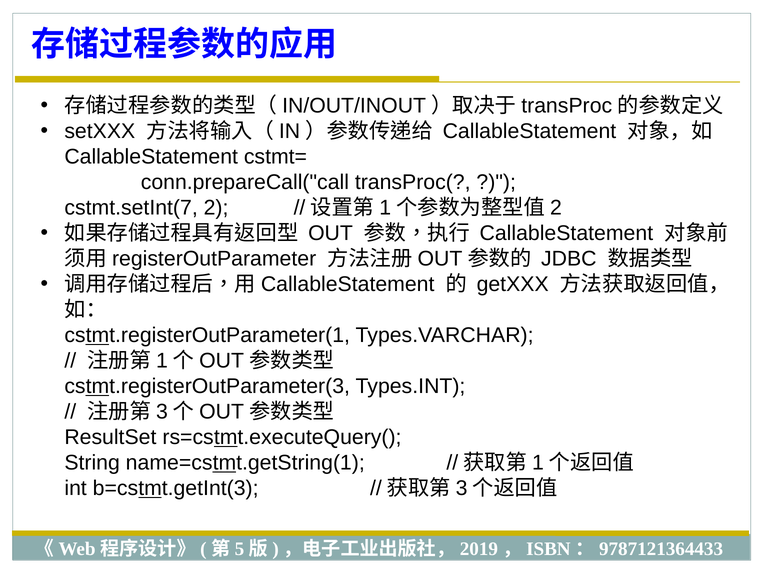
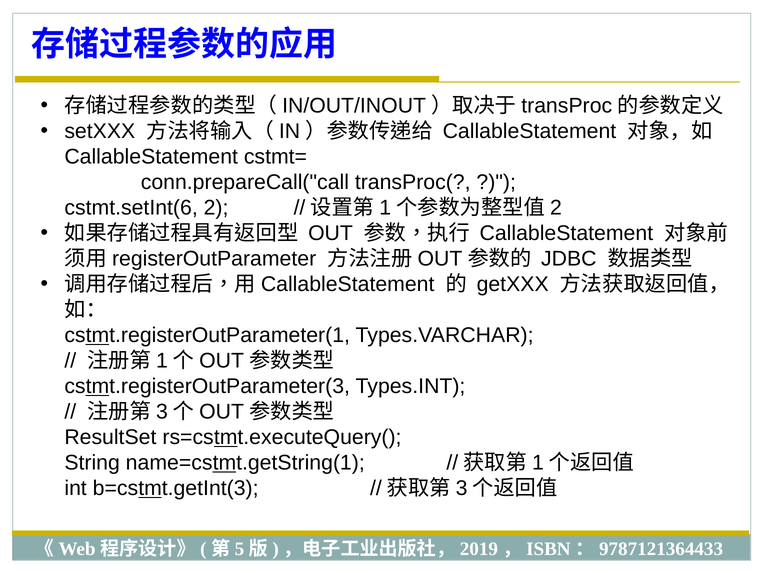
cstmt.setInt(7: cstmt.setInt(7 -> cstmt.setInt(6
